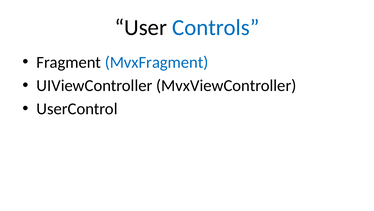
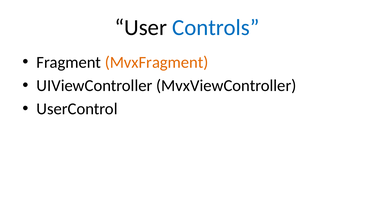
MvxFragment colour: blue -> orange
